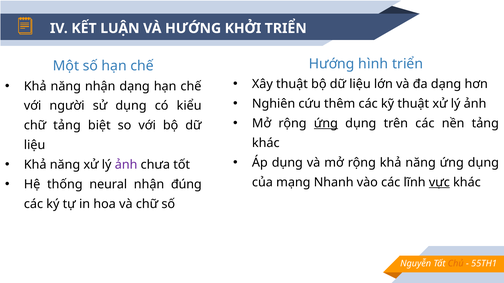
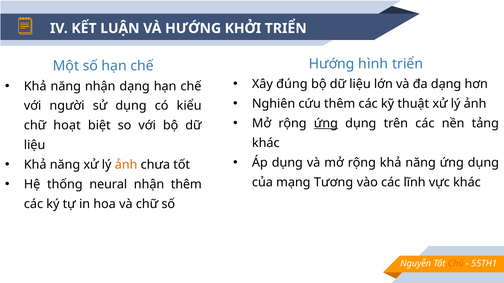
Xây thuật: thuật -> đúng
chữ tảng: tảng -> hoạt
ảnh at (126, 165) colour: purple -> orange
nhận đúng: đúng -> thêm
Nhanh: Nhanh -> Tương
vực underline: present -> none
